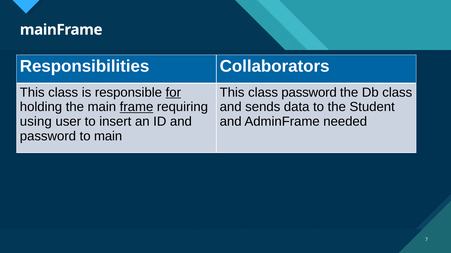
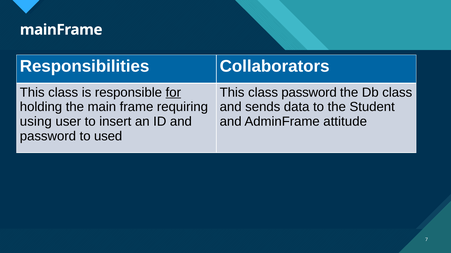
frame underline: present -> none
needed: needed -> attitude
to main: main -> used
